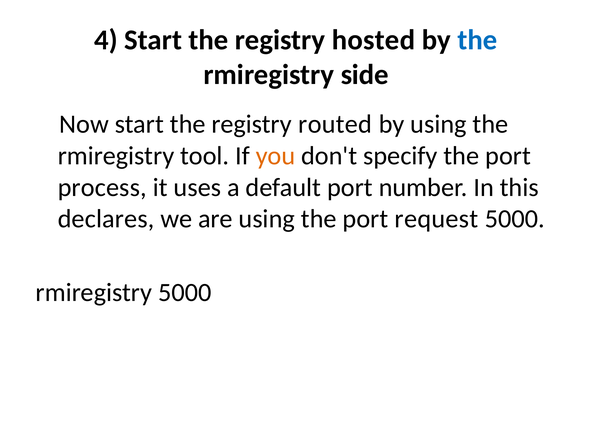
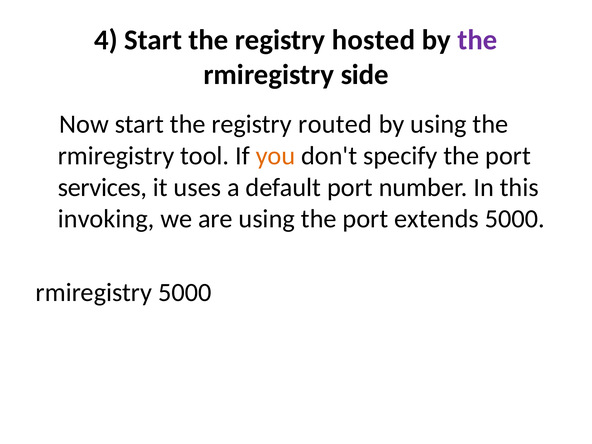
the at (477, 40) colour: blue -> purple
process: process -> services
declares: declares -> invoking
request: request -> extends
